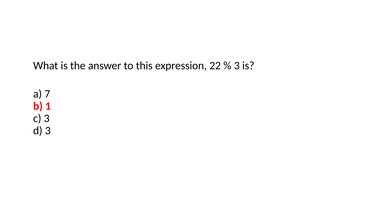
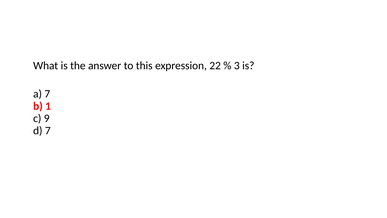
c 3: 3 -> 9
d 3: 3 -> 7
